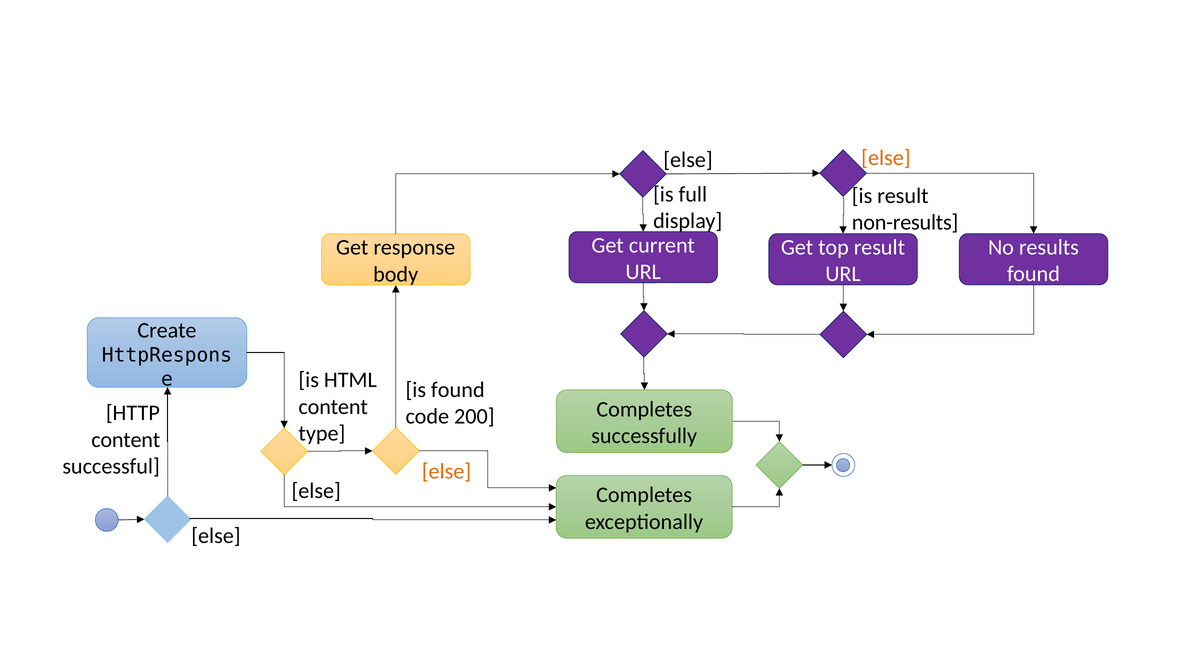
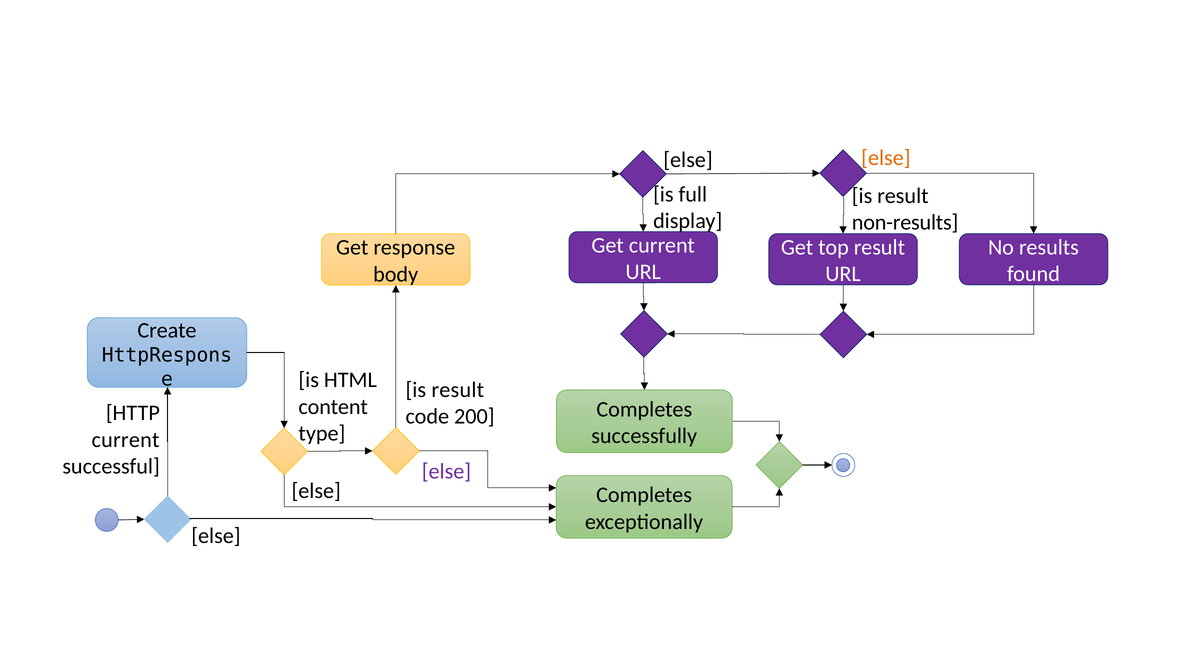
found at (458, 390): found -> result
content at (126, 440): content -> current
else at (446, 471) colour: orange -> purple
